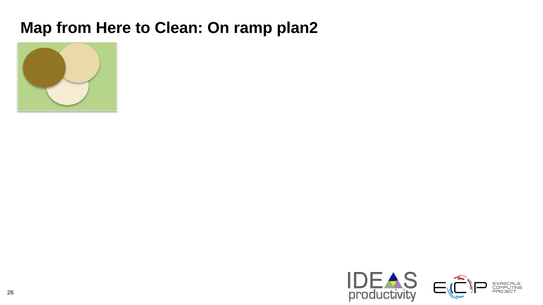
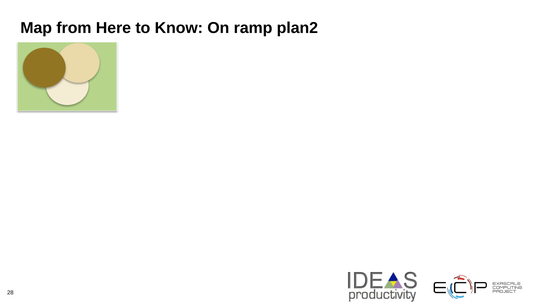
Clean: Clean -> Know
